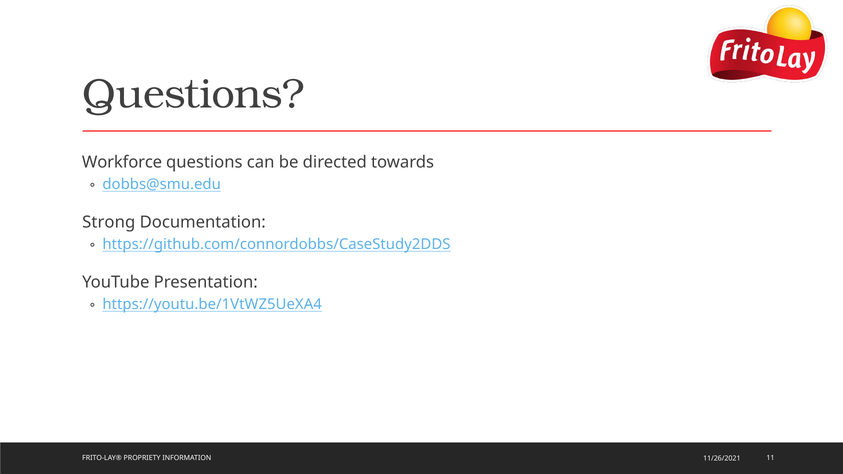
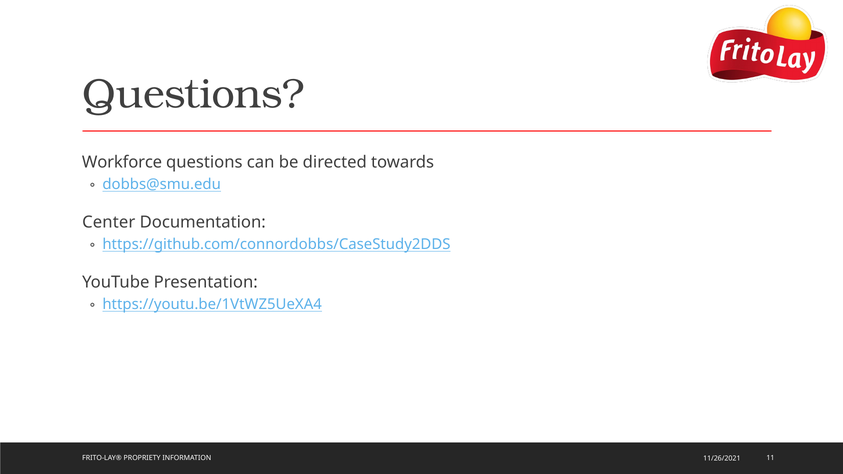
Strong: Strong -> Center
